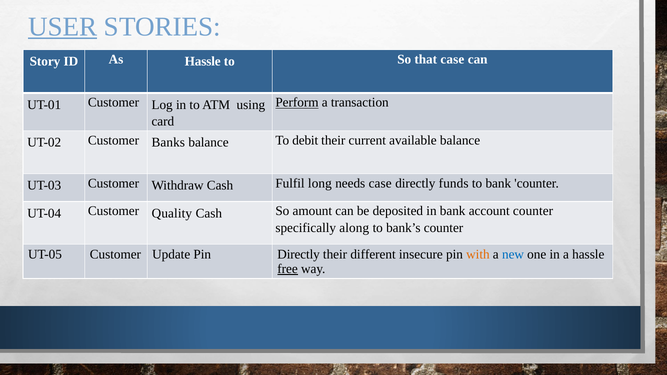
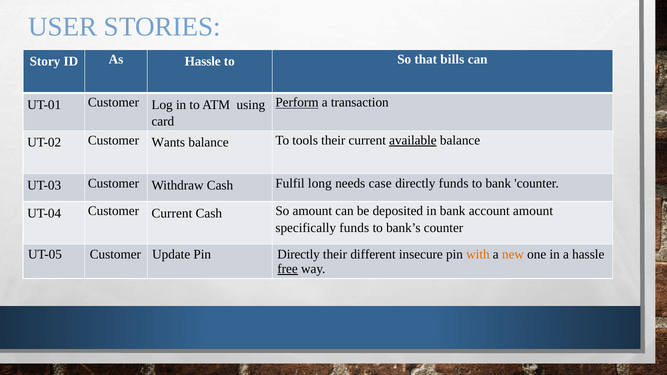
USER underline: present -> none
that case: case -> bills
Banks: Banks -> Wants
debit: debit -> tools
available underline: none -> present
Customer Quality: Quality -> Current
account counter: counter -> amount
specifically along: along -> funds
new colour: blue -> orange
